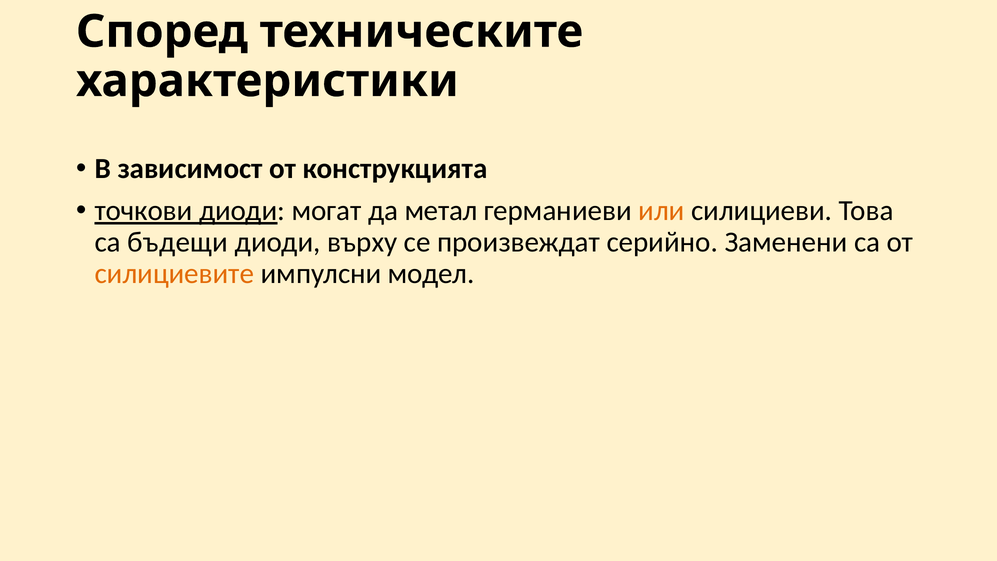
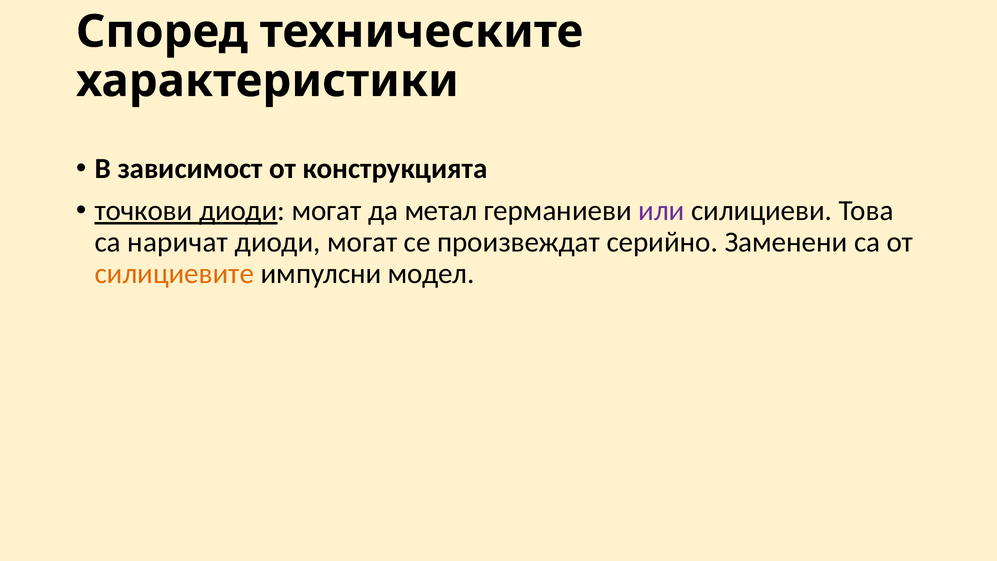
или colour: orange -> purple
бъдещи: бъдещи -> наричат
върху at (362, 242): върху -> могат
